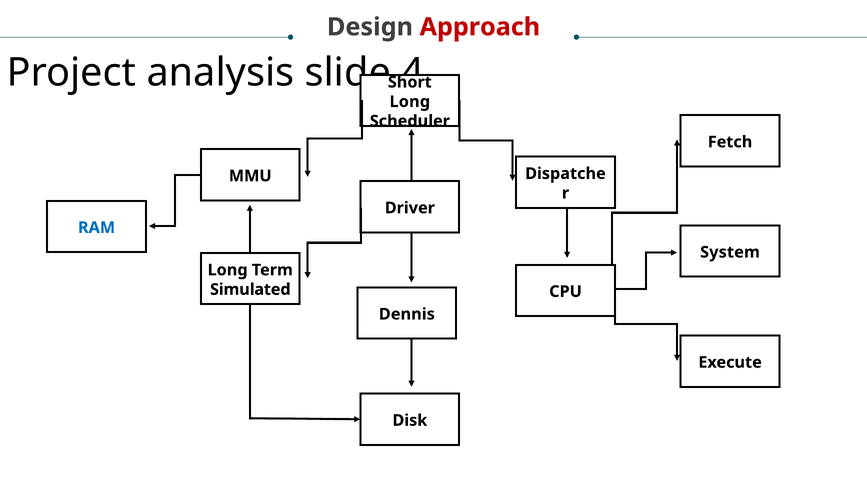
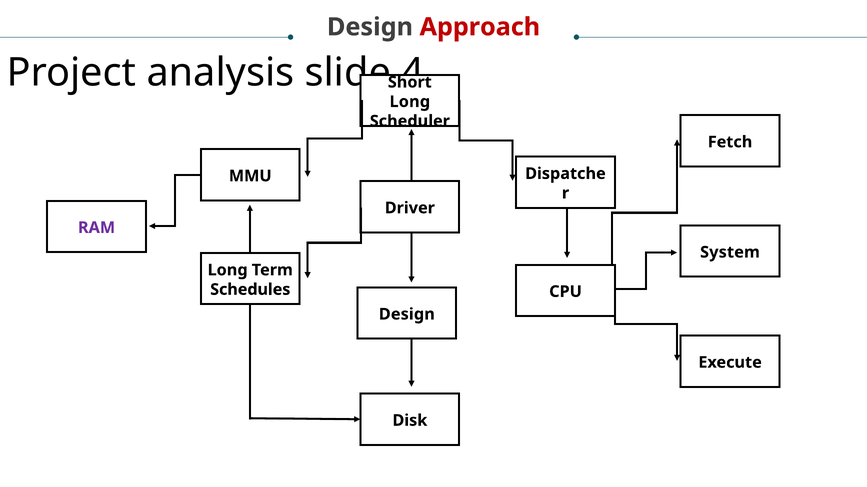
RAM colour: blue -> purple
Simulated: Simulated -> Schedules
Dennis at (407, 315): Dennis -> Design
